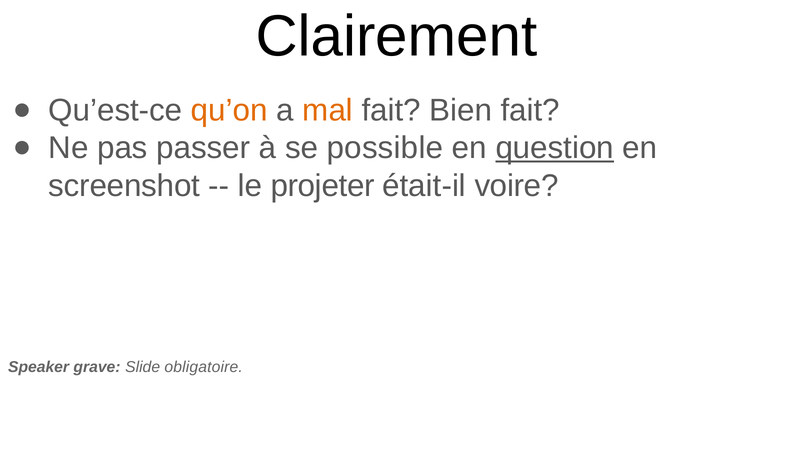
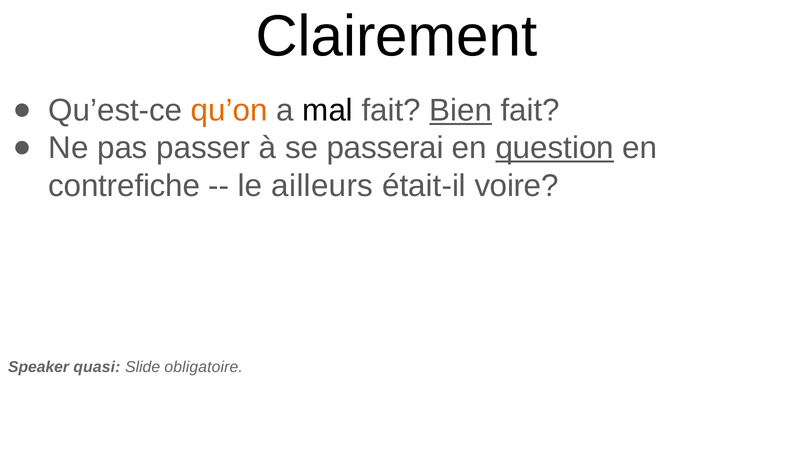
mal colour: orange -> black
Bien underline: none -> present
possible: possible -> passerai
screenshot: screenshot -> contrefiche
projeter: projeter -> ailleurs
grave: grave -> quasi
